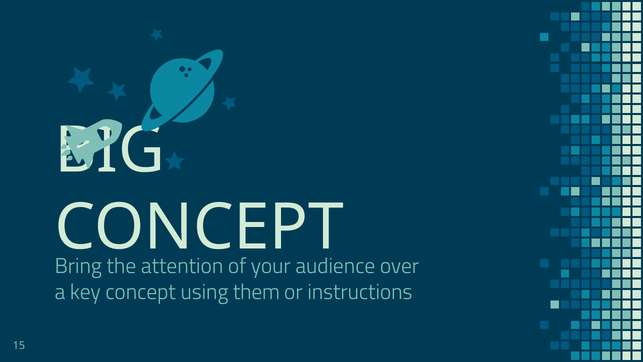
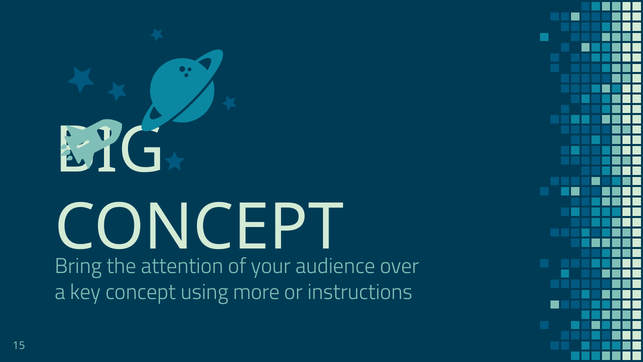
them: them -> more
